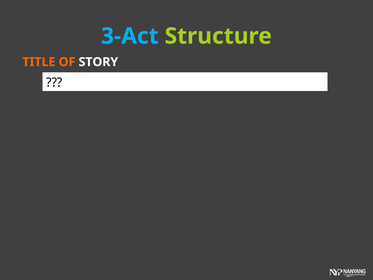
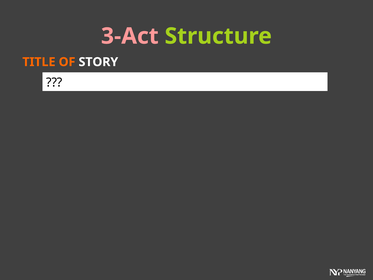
3-Act colour: light blue -> pink
